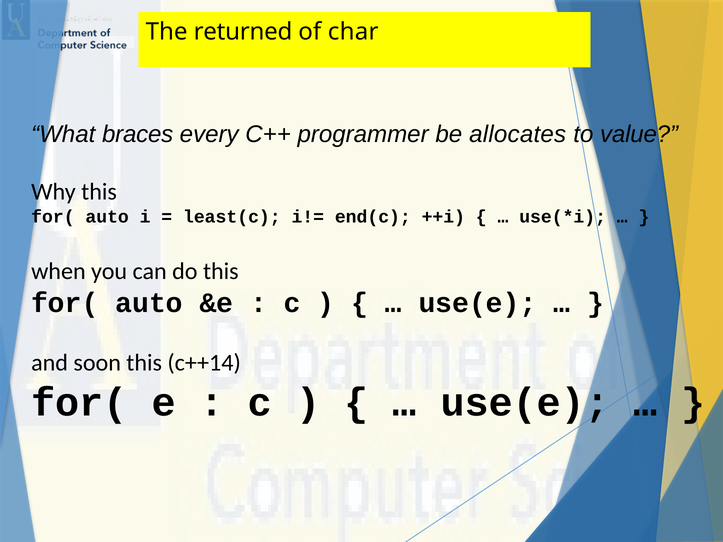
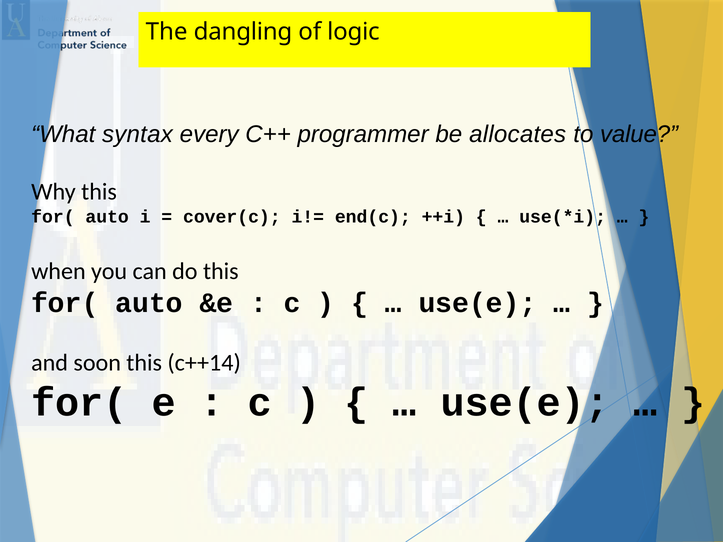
returned: returned -> dangling
char: char -> logic
braces: braces -> syntax
least(c: least(c -> cover(c
